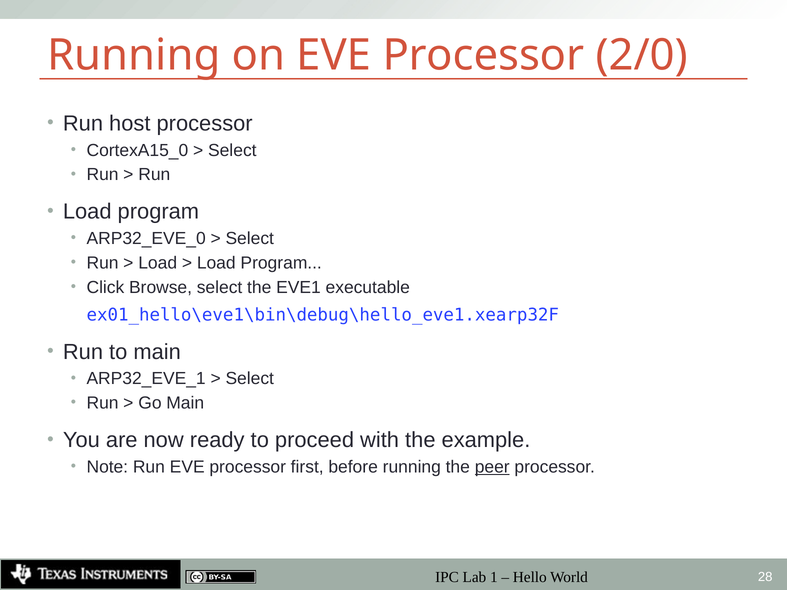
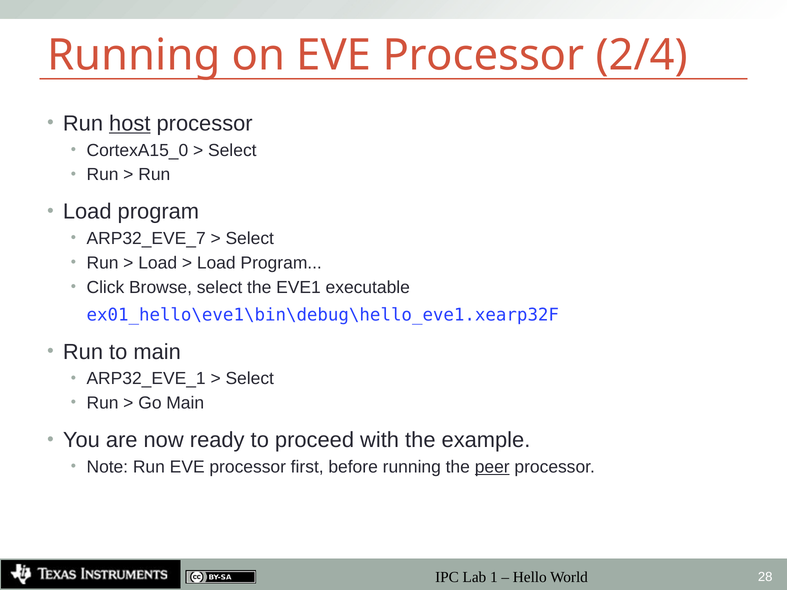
2/0: 2/0 -> 2/4
host underline: none -> present
ARP32_EVE_0: ARP32_EVE_0 -> ARP32_EVE_7
